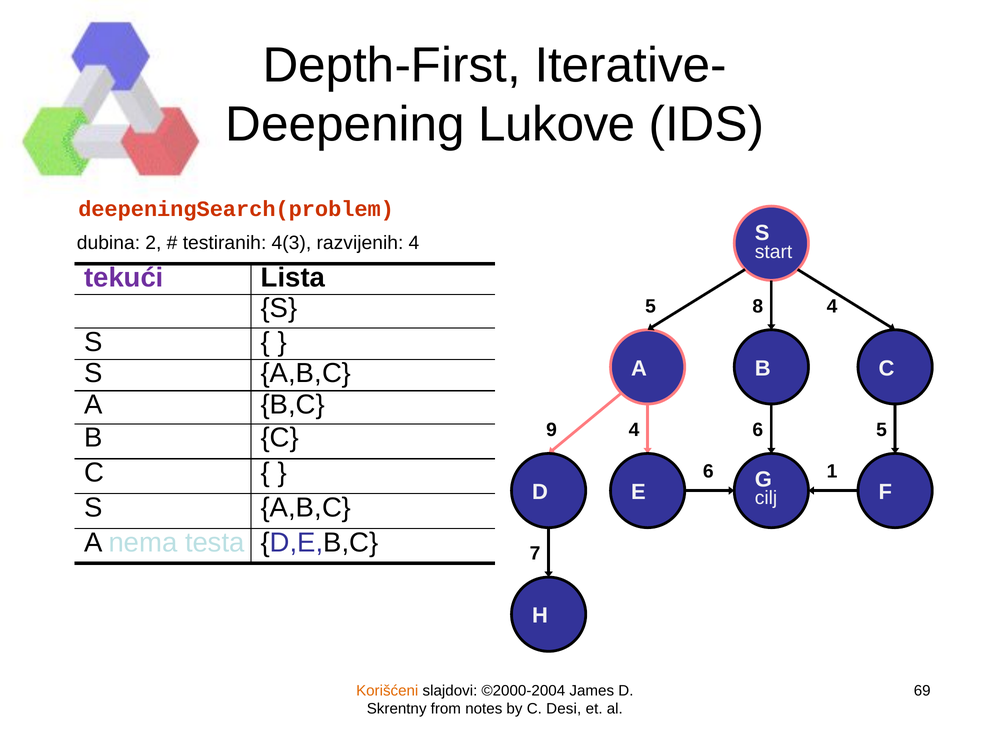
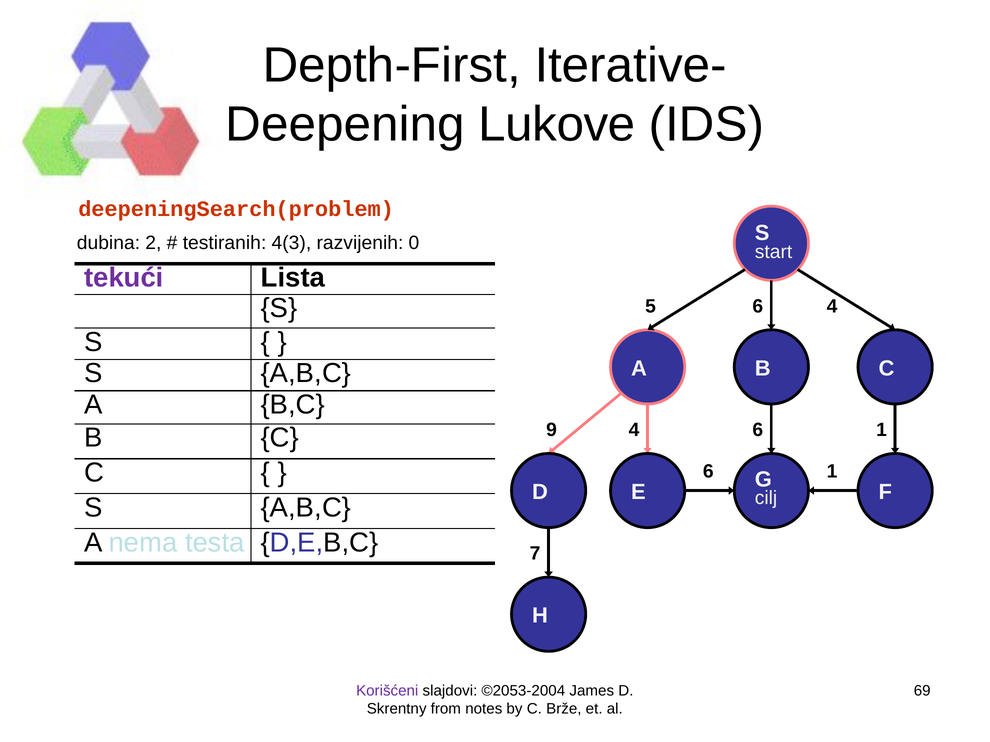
razvijenih 4: 4 -> 0
5 8: 8 -> 6
6 5: 5 -> 1
Korišćeni colour: orange -> purple
©2000-2004: ©2000-2004 -> ©2053-2004
Desi: Desi -> Brže
